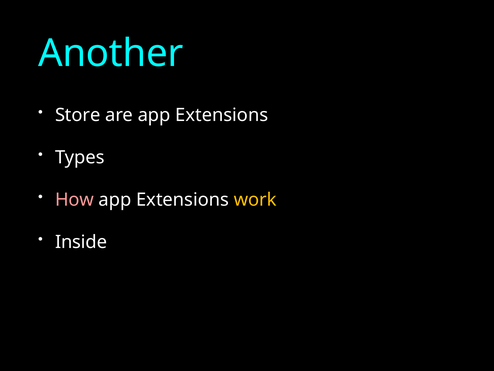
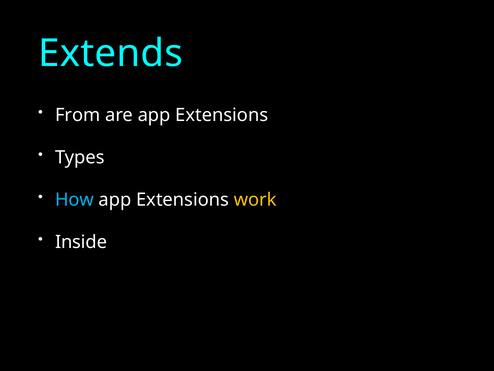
Another: Another -> Extends
Store: Store -> From
How colour: pink -> light blue
